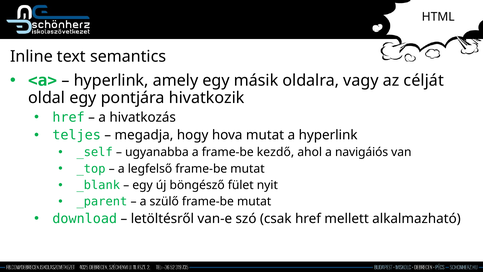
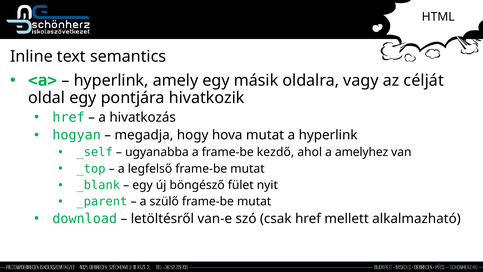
teljes: teljes -> hogyan
navigáiós: navigáiós -> amelyhez
